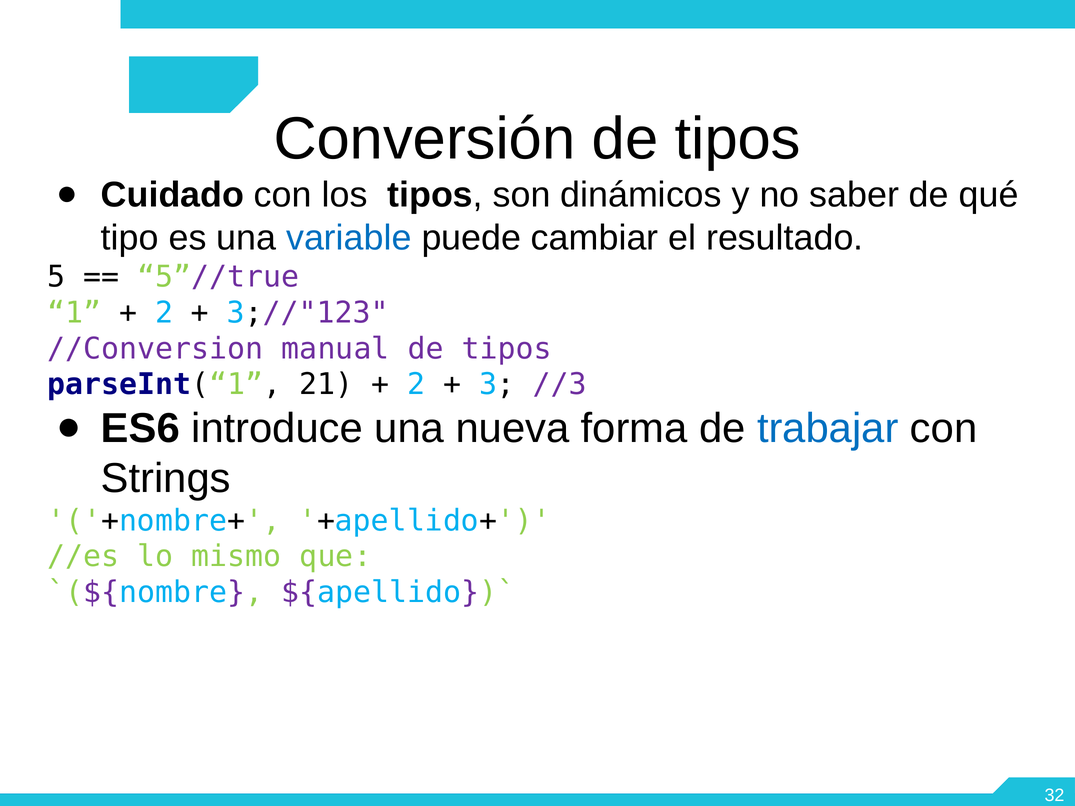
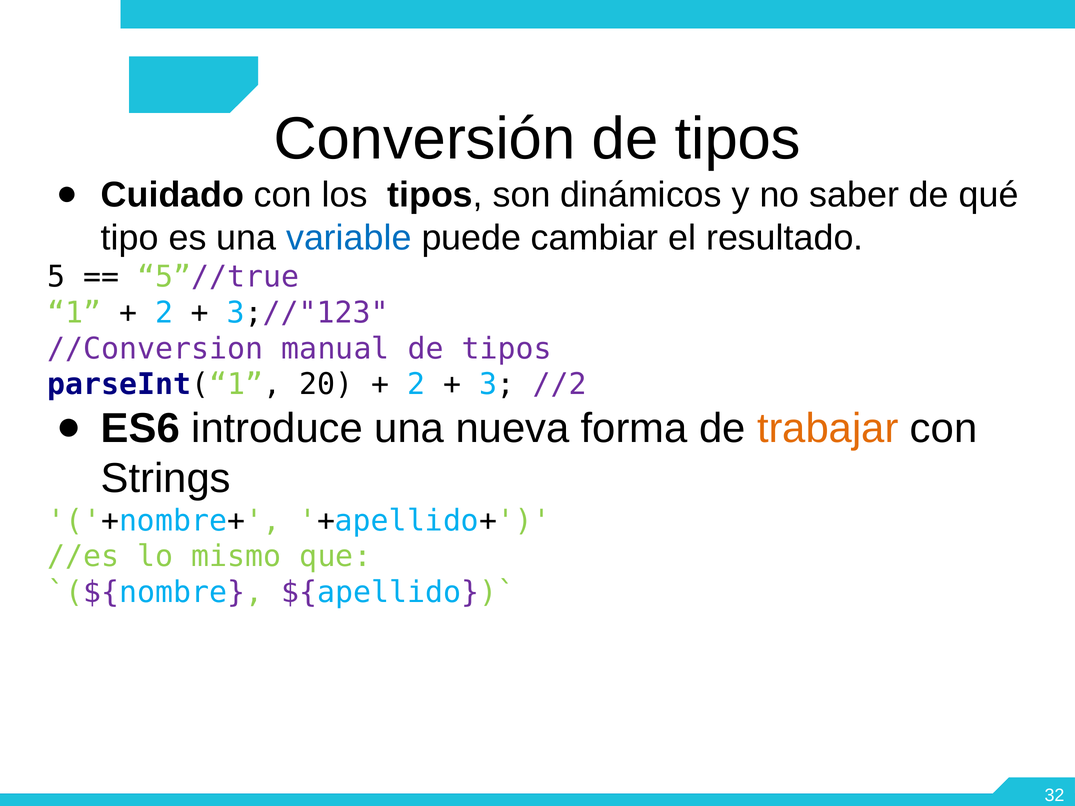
21: 21 -> 20
//3: //3 -> //2
trabajar colour: blue -> orange
